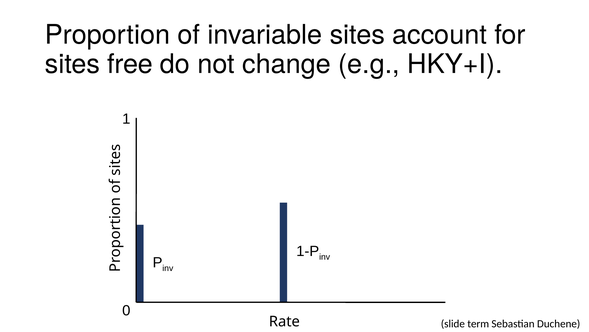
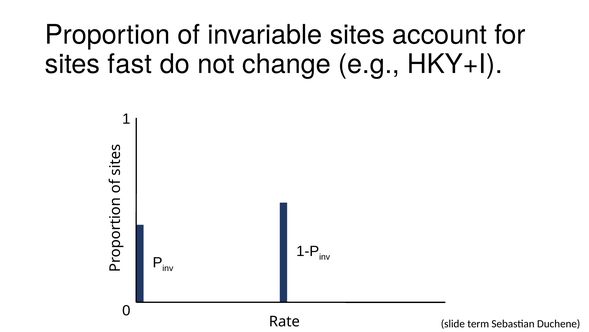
free: free -> fast
